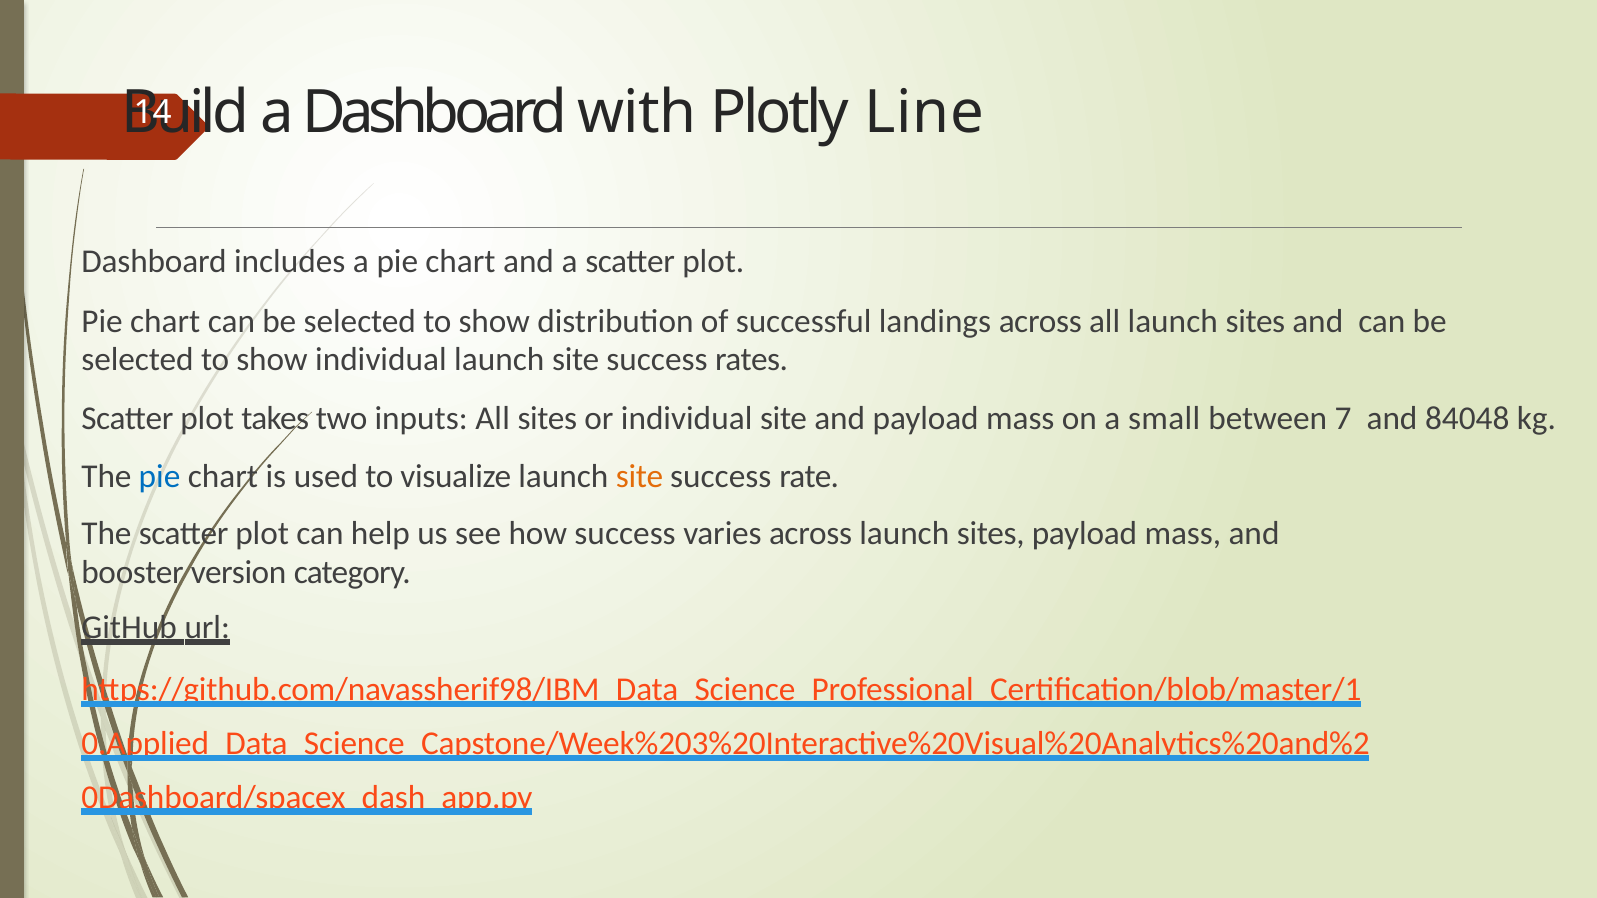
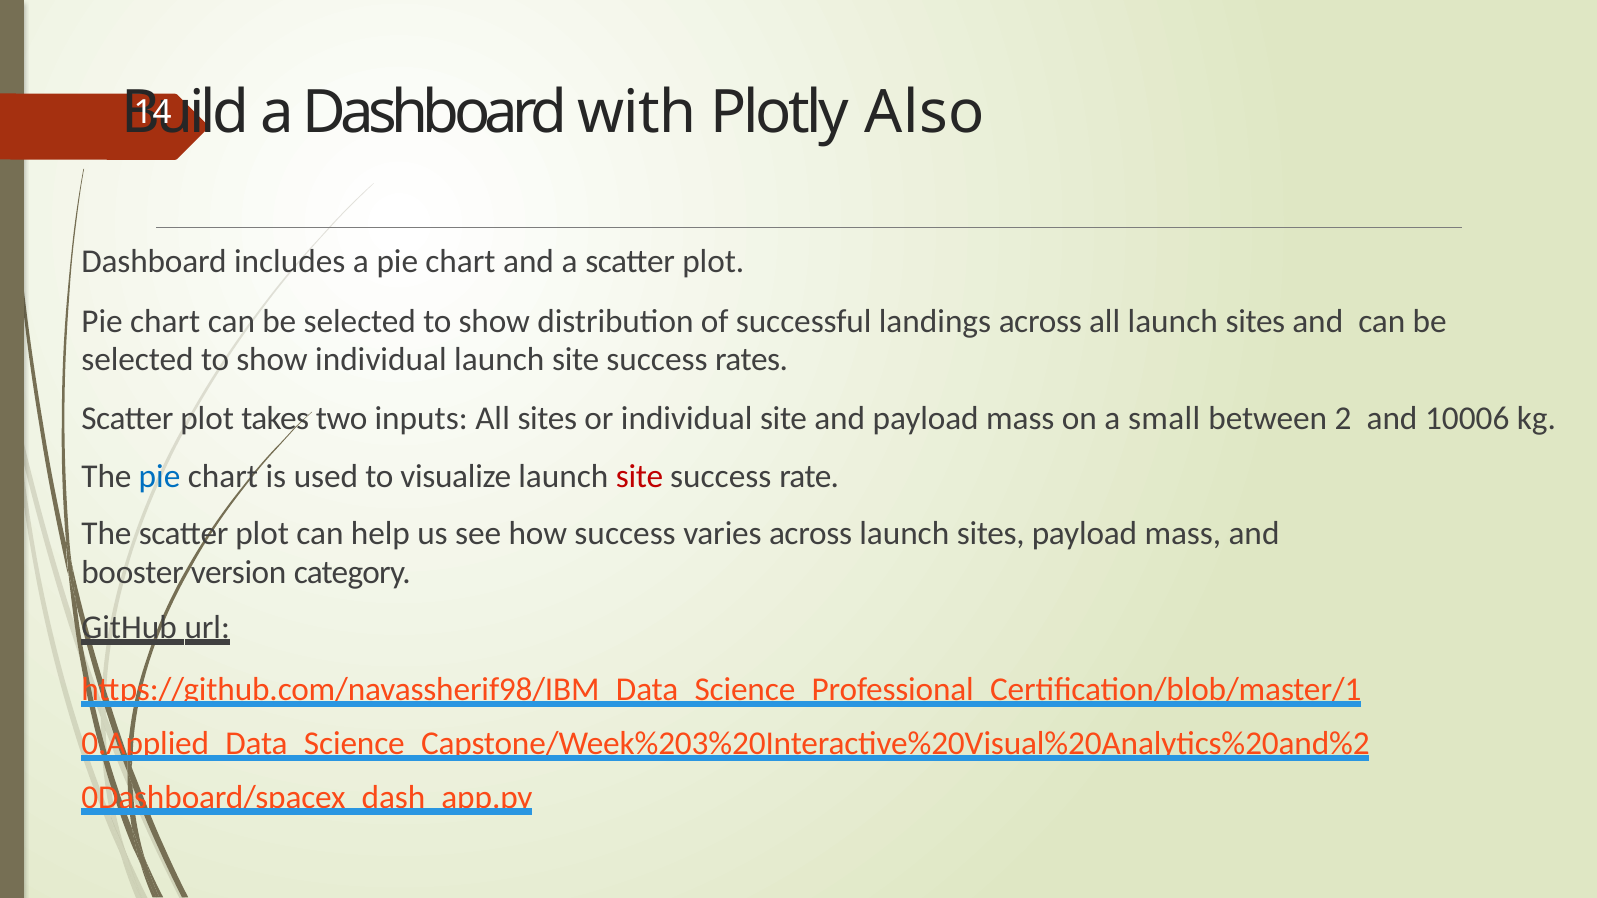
Line: Line -> Also
7: 7 -> 2
84048: 84048 -> 10006
site at (640, 476) colour: orange -> red
